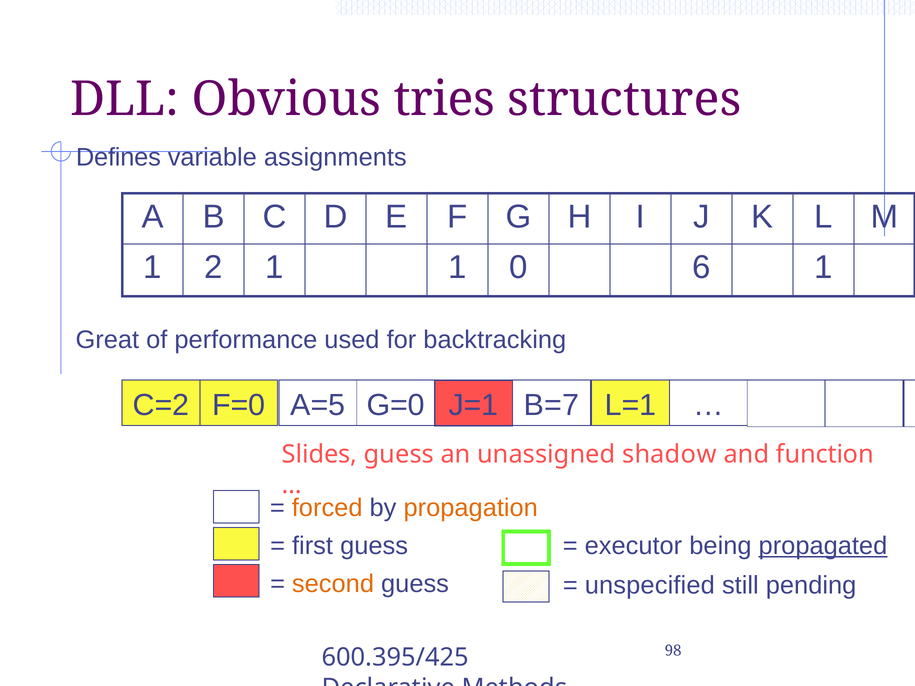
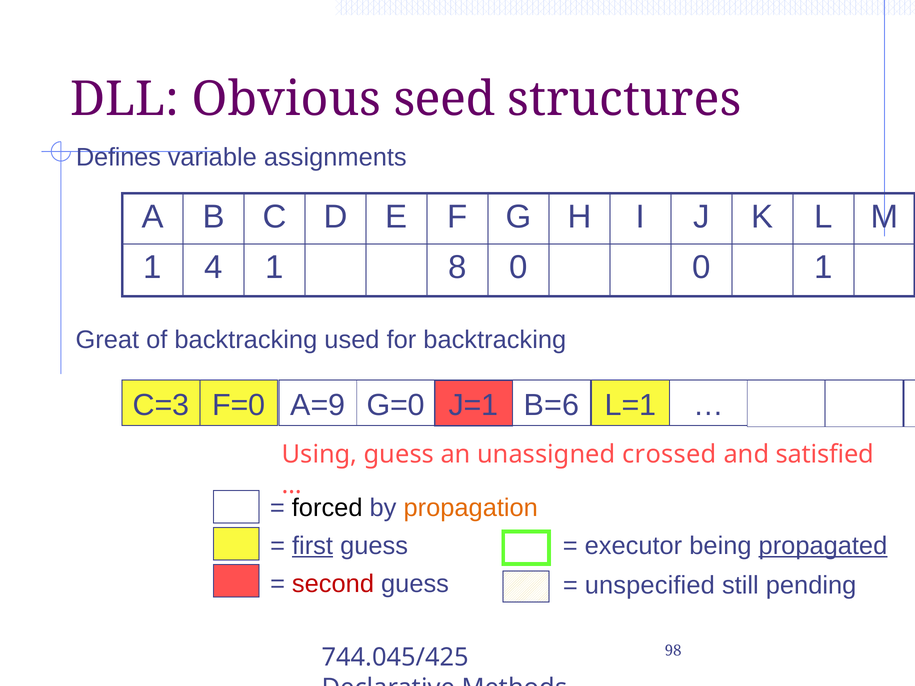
tries: tries -> seed
2: 2 -> 4
1 1: 1 -> 8
0 6: 6 -> 0
of performance: performance -> backtracking
C=2: C=2 -> C=3
A=5: A=5 -> A=9
B=7: B=7 -> B=6
Slides: Slides -> Using
shadow: shadow -> crossed
function: function -> satisfied
forced colour: orange -> black
first underline: none -> present
second colour: orange -> red
600.395/425: 600.395/425 -> 744.045/425
